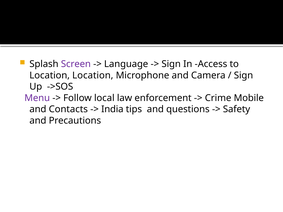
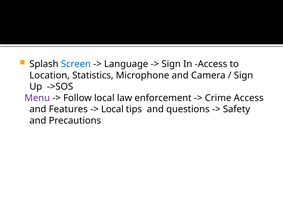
Screen colour: purple -> blue
Location Location: Location -> Statistics
Crime Mobile: Mobile -> Access
Contacts: Contacts -> Features
India at (112, 109): India -> Local
